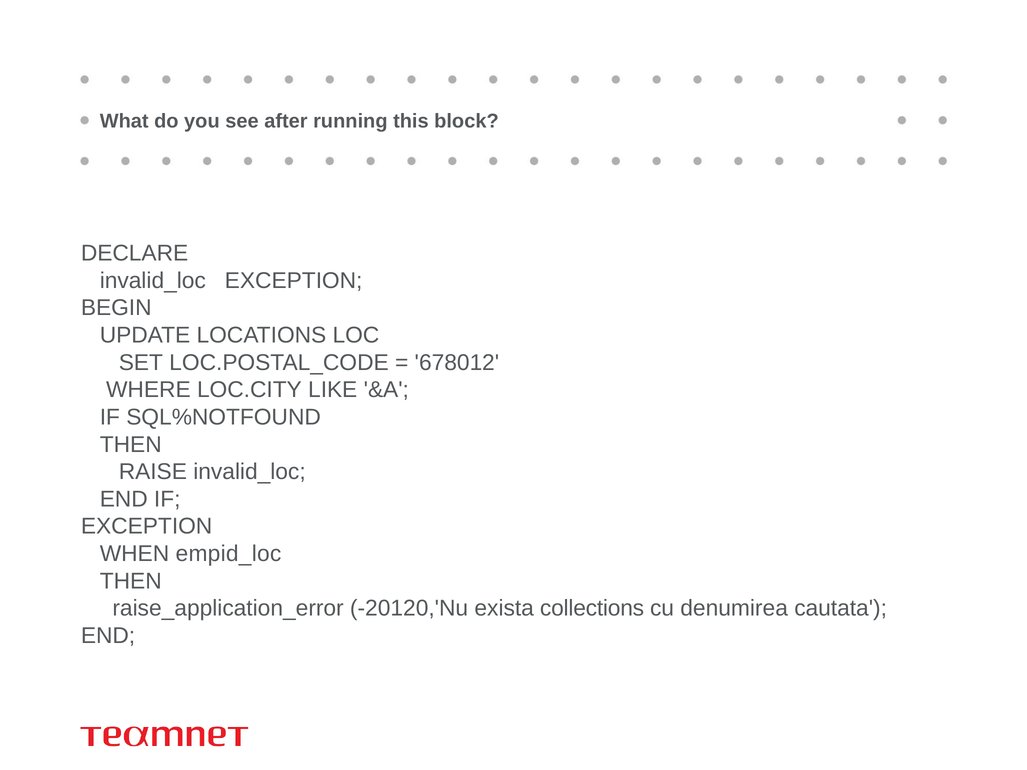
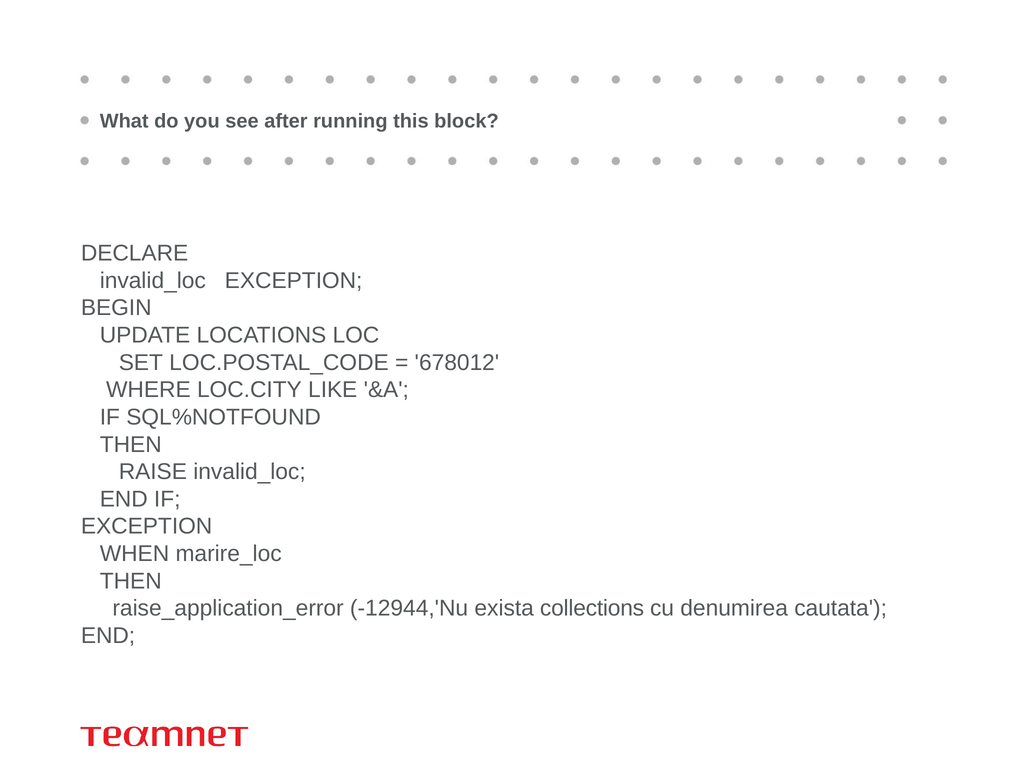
empid_loc: empid_loc -> marire_loc
-20120,'Nu: -20120,'Nu -> -12944,'Nu
